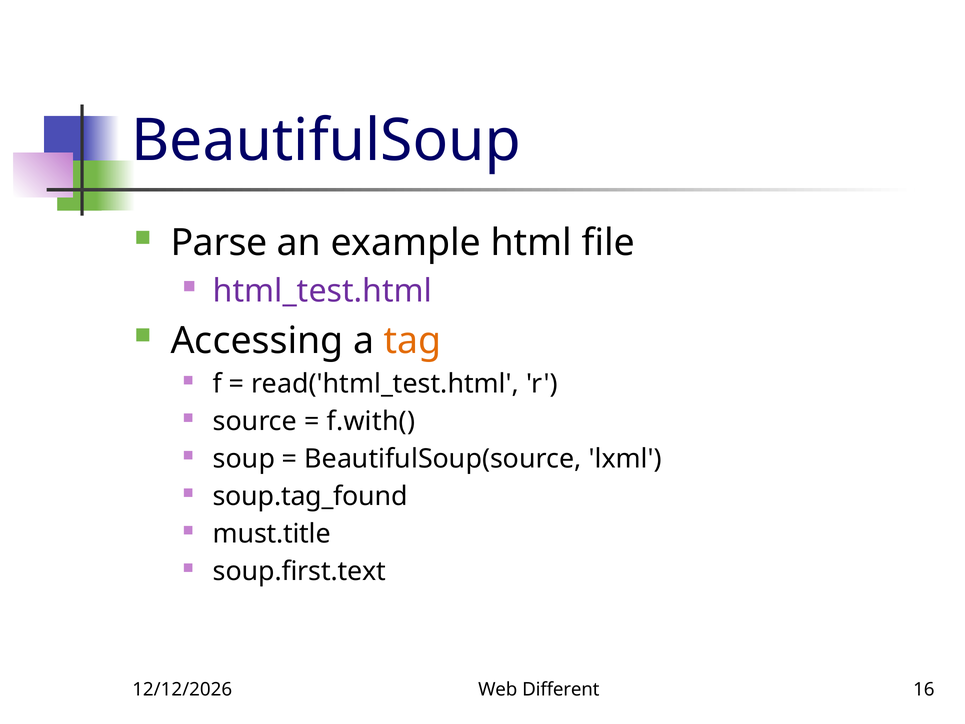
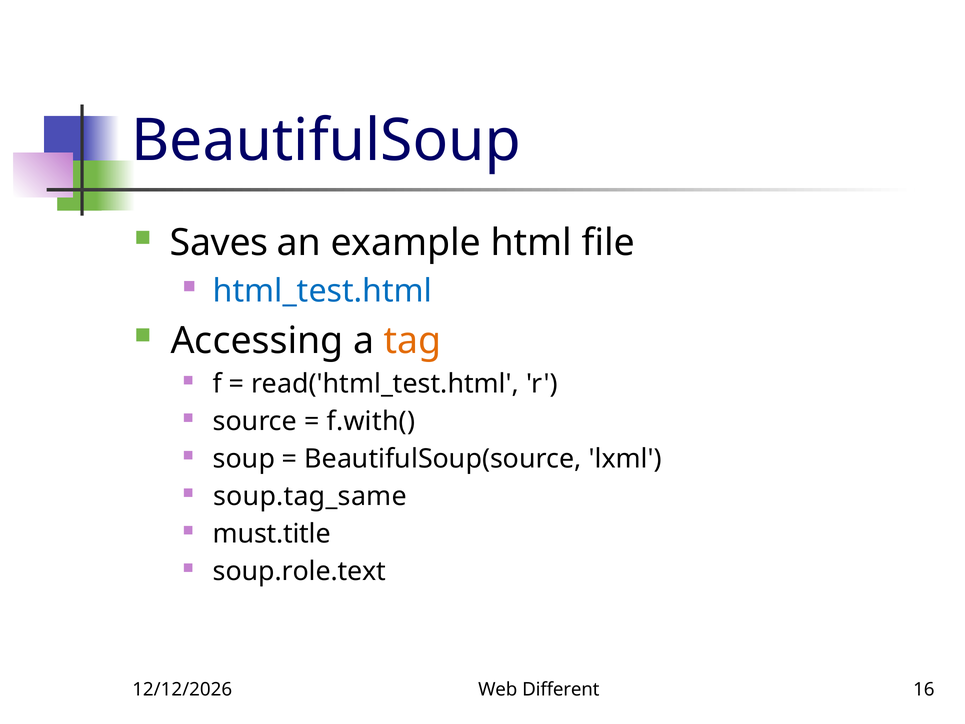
Parse: Parse -> Saves
html_test.html colour: purple -> blue
soup.tag_found: soup.tag_found -> soup.tag_same
soup.first.text: soup.first.text -> soup.role.text
